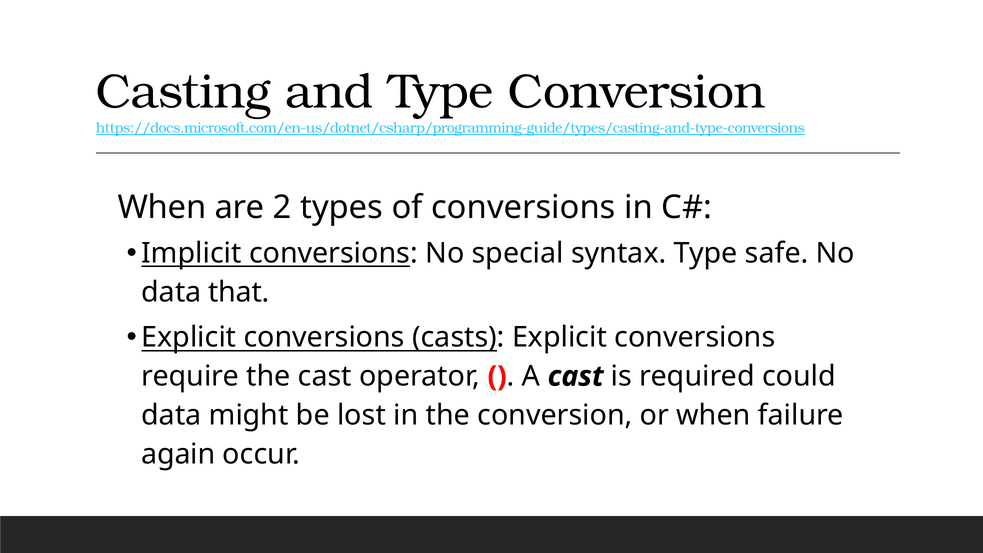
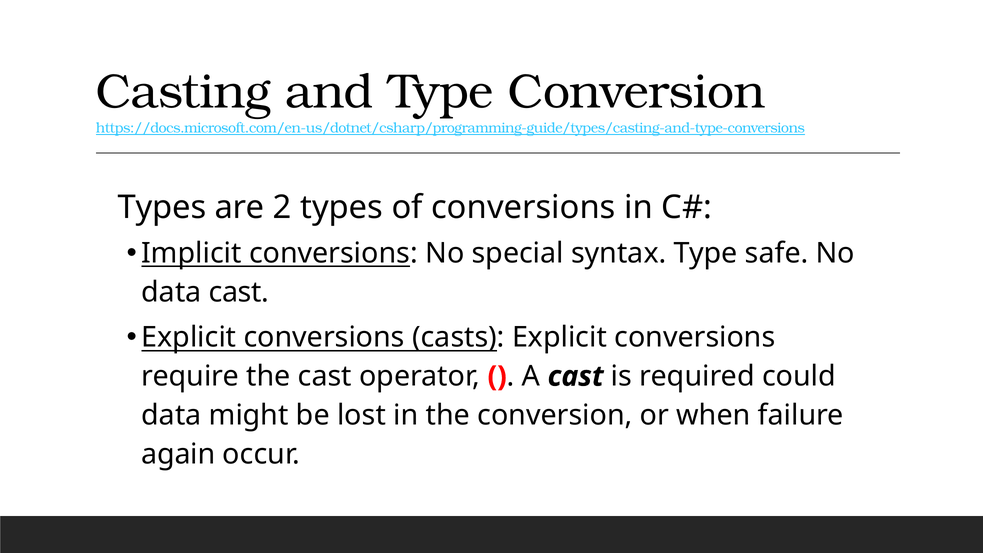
When at (162, 208): When -> Types
data that: that -> cast
